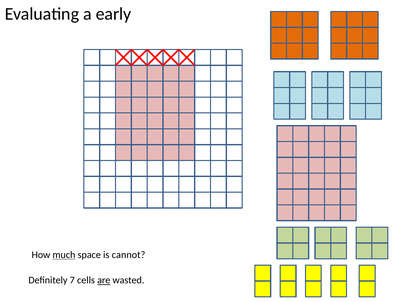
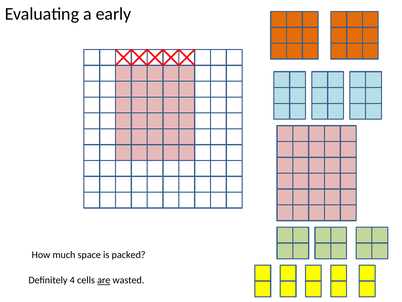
much underline: present -> none
cannot: cannot -> packed
7: 7 -> 4
